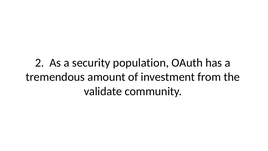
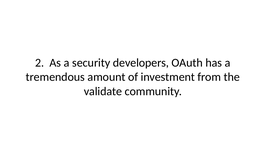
population: population -> developers
